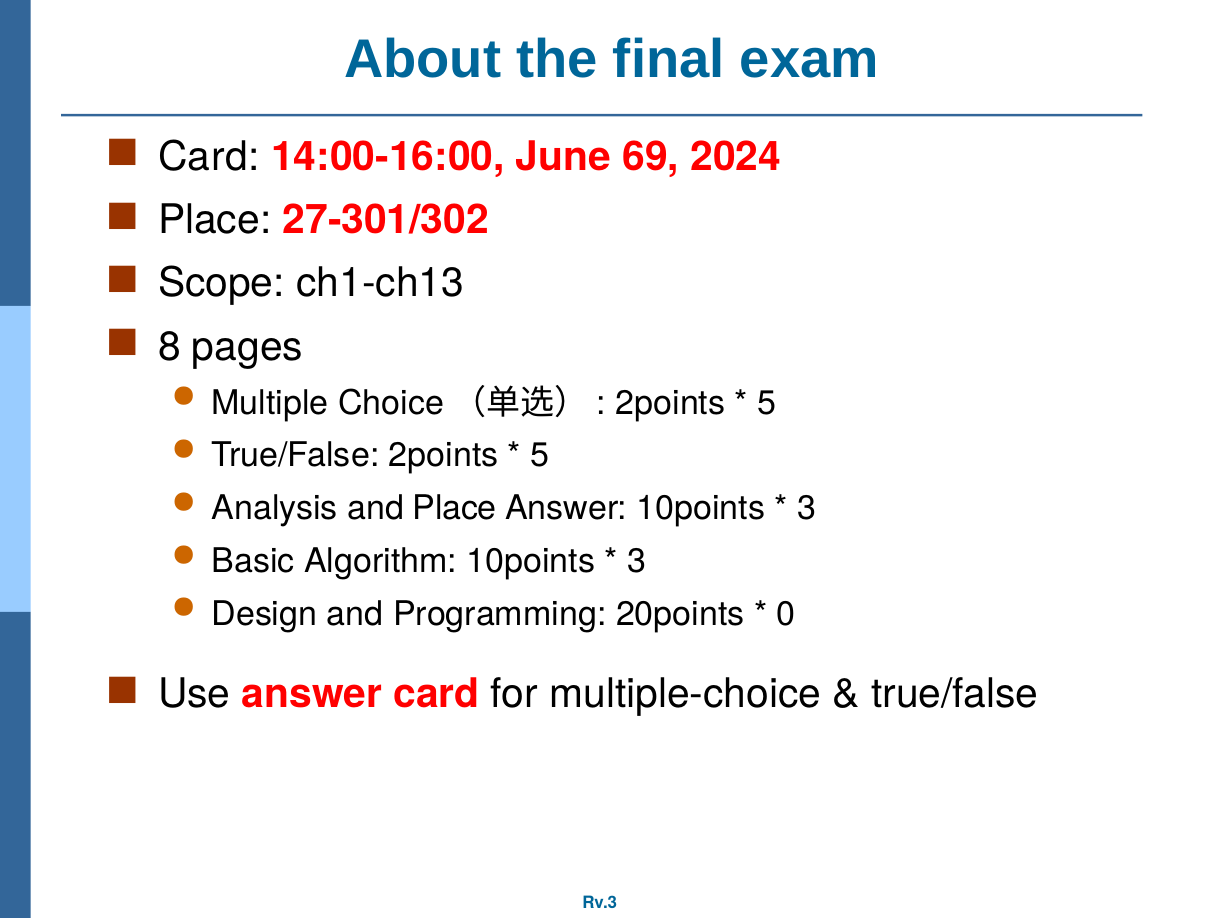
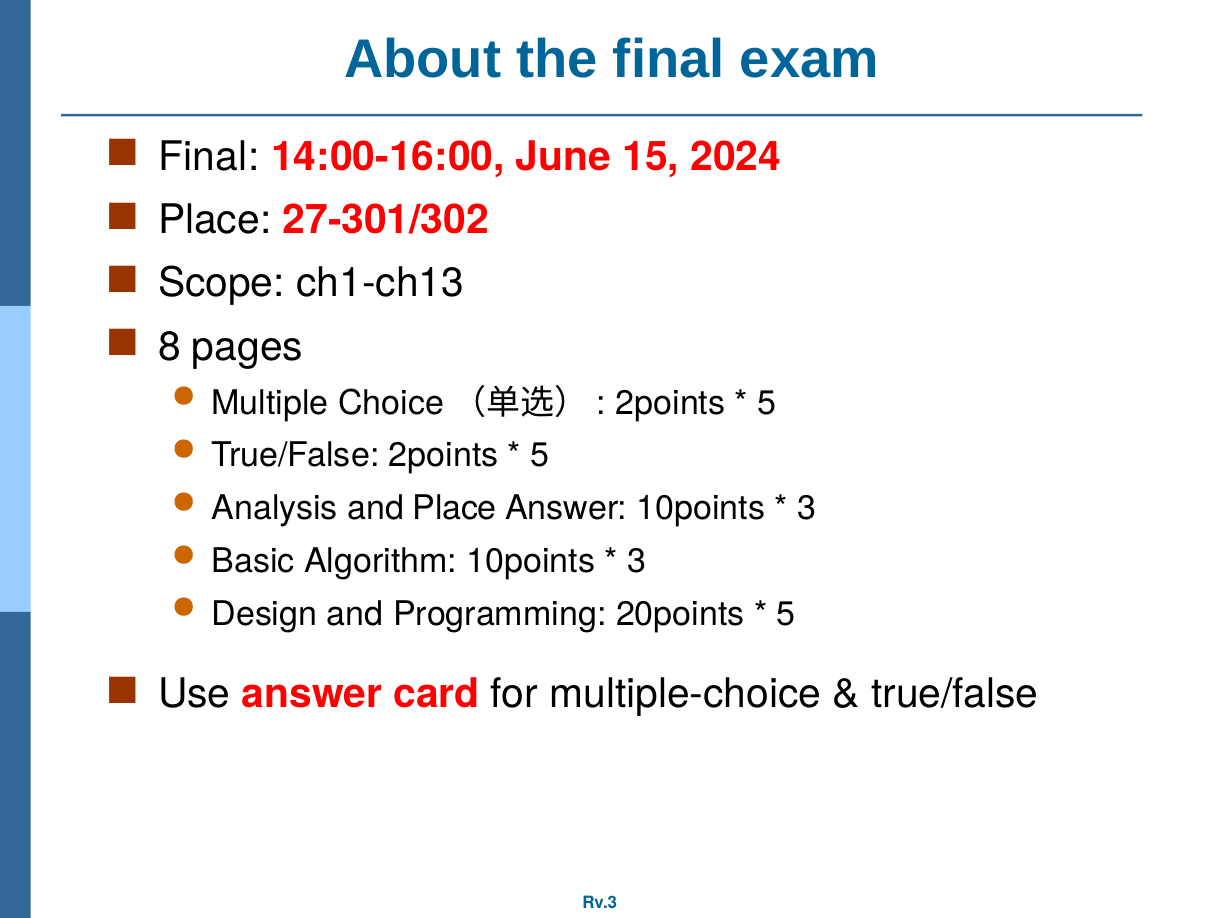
Card at (209, 157): Card -> Final
69: 69 -> 15
0 at (786, 614): 0 -> 5
